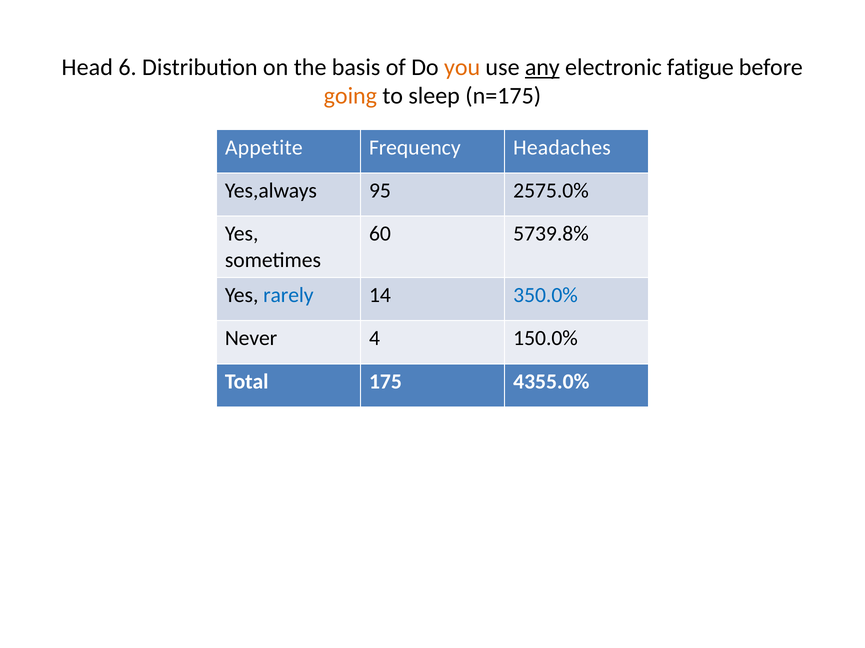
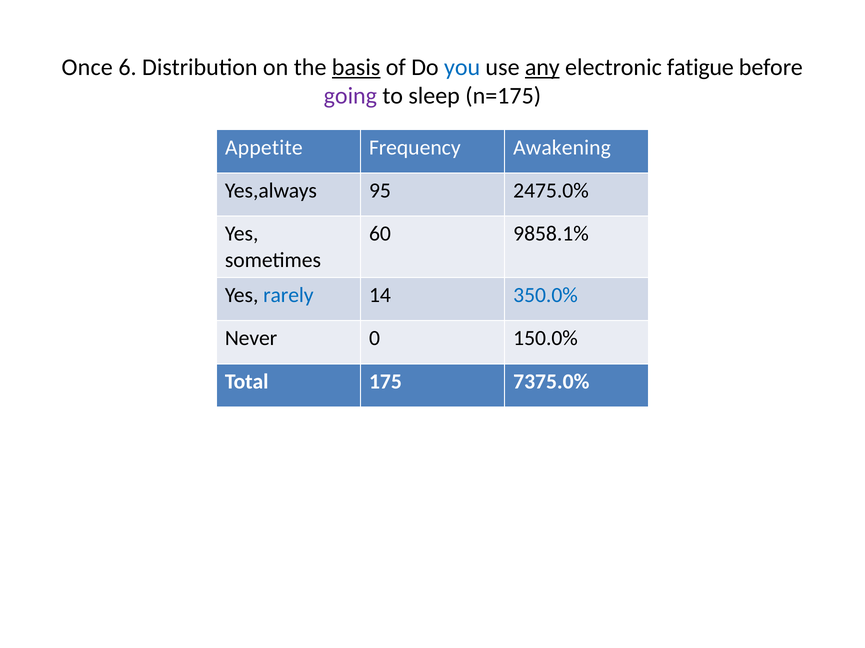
Head: Head -> Once
basis underline: none -> present
you colour: orange -> blue
going colour: orange -> purple
Headaches: Headaches -> Awakening
2575.0%: 2575.0% -> 2475.0%
5739.8%: 5739.8% -> 9858.1%
4: 4 -> 0
4355.0%: 4355.0% -> 7375.0%
